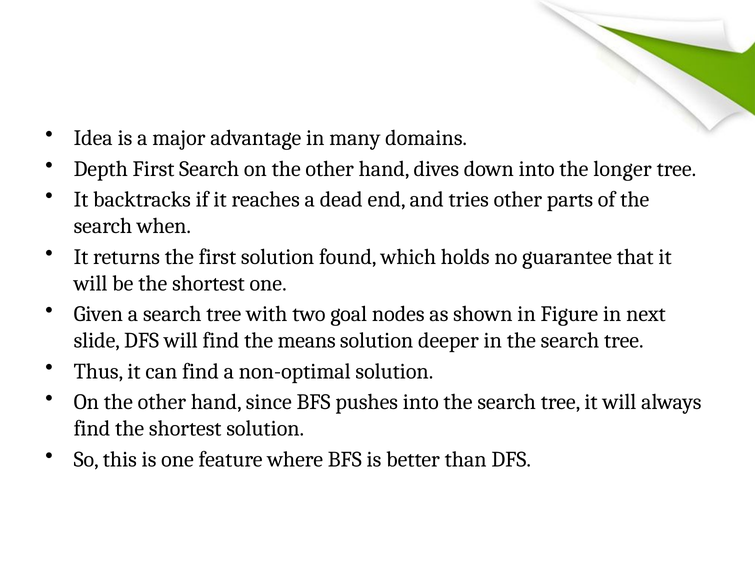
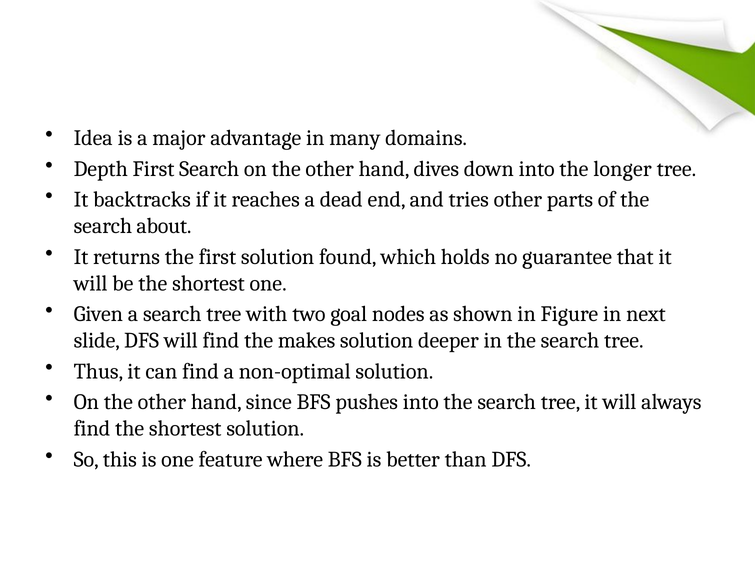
when: when -> about
means: means -> makes
